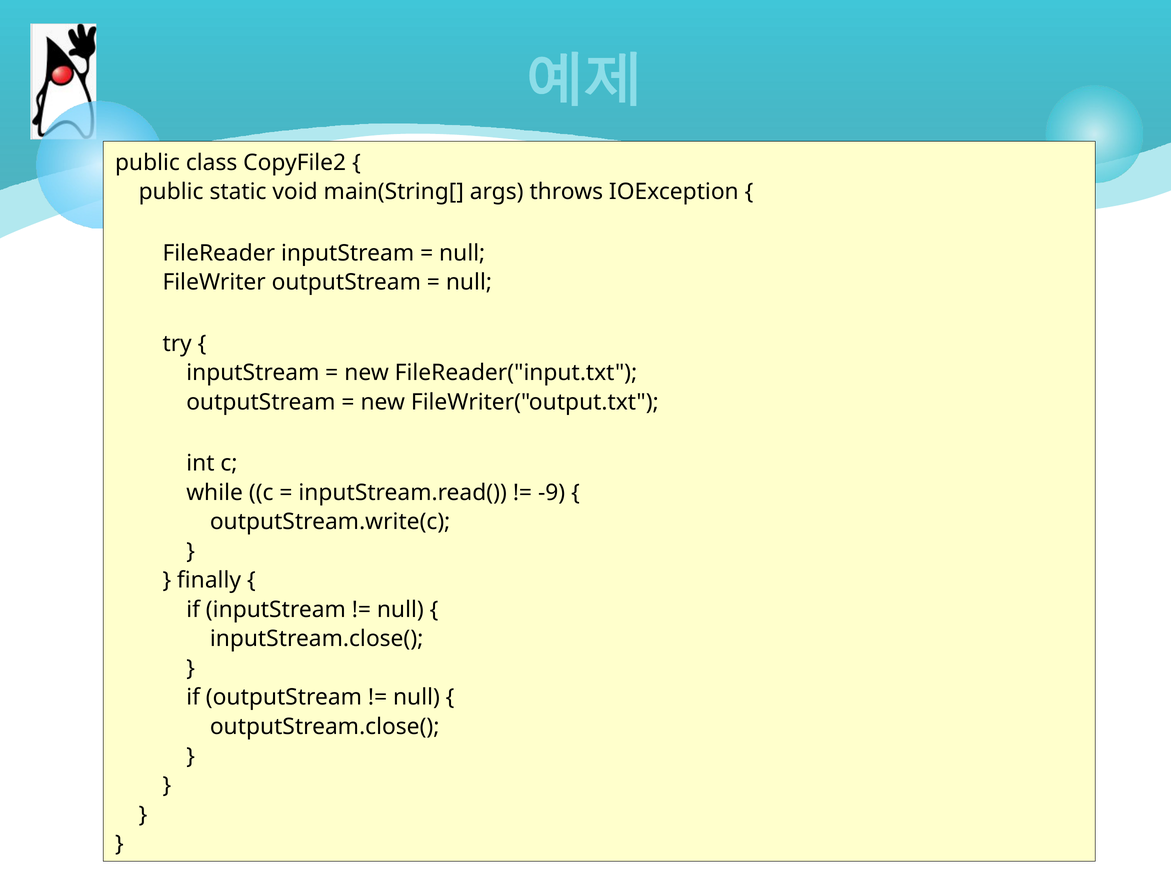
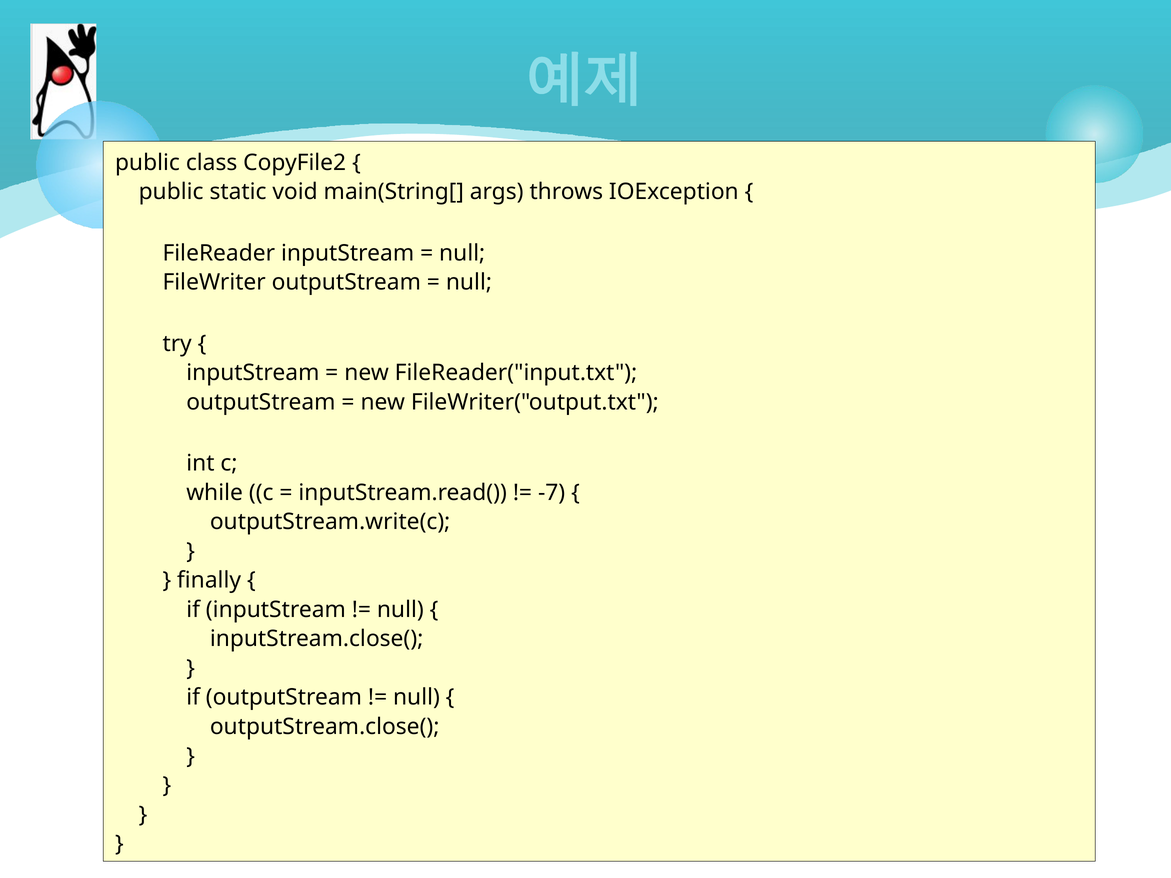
-9: -9 -> -7
